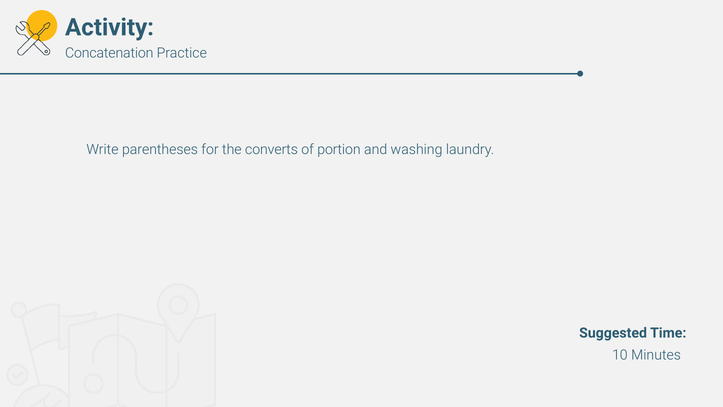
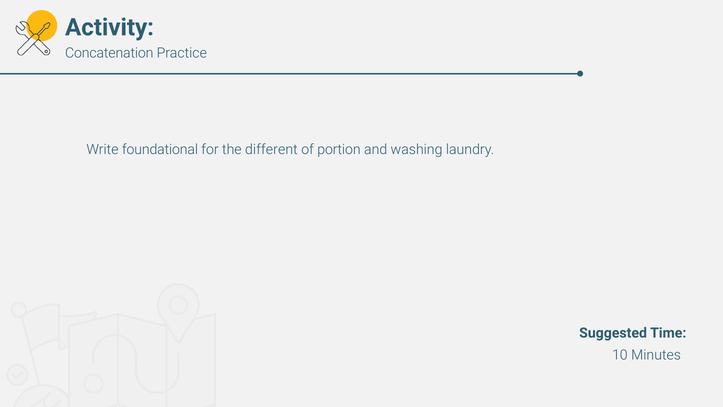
parentheses: parentheses -> foundational
converts: converts -> different
